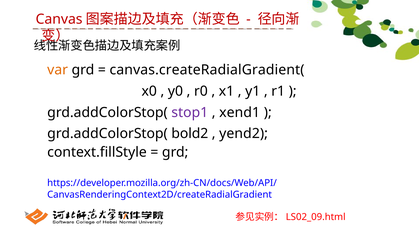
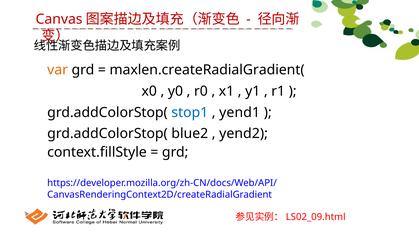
canvas.createRadialGradient(: canvas.createRadialGradient( -> maxlen.createRadialGradient(
stop1 colour: purple -> blue
xend1: xend1 -> yend1
bold2: bold2 -> blue2
